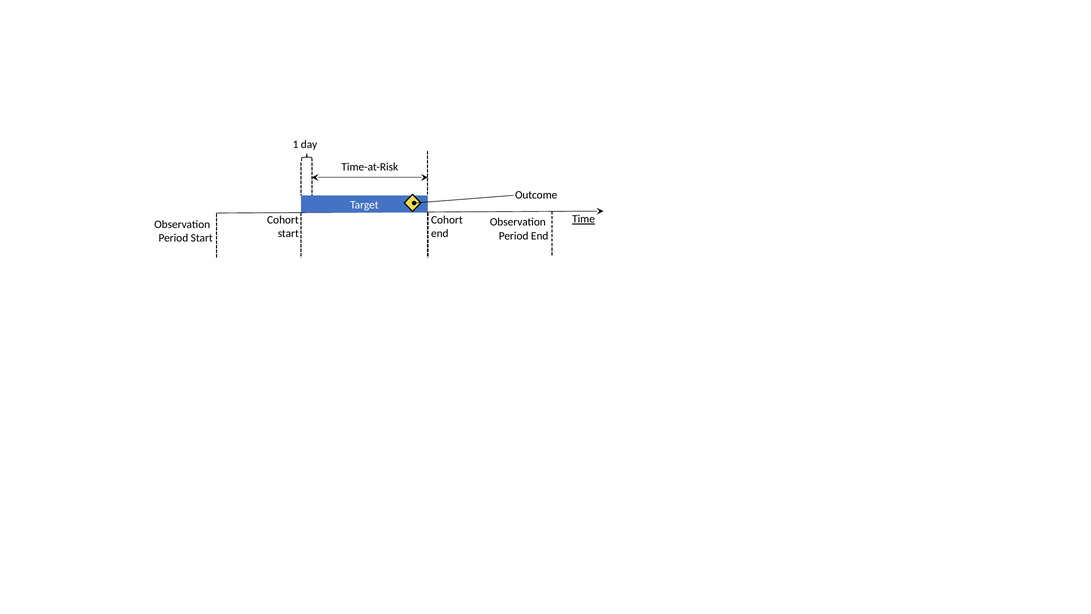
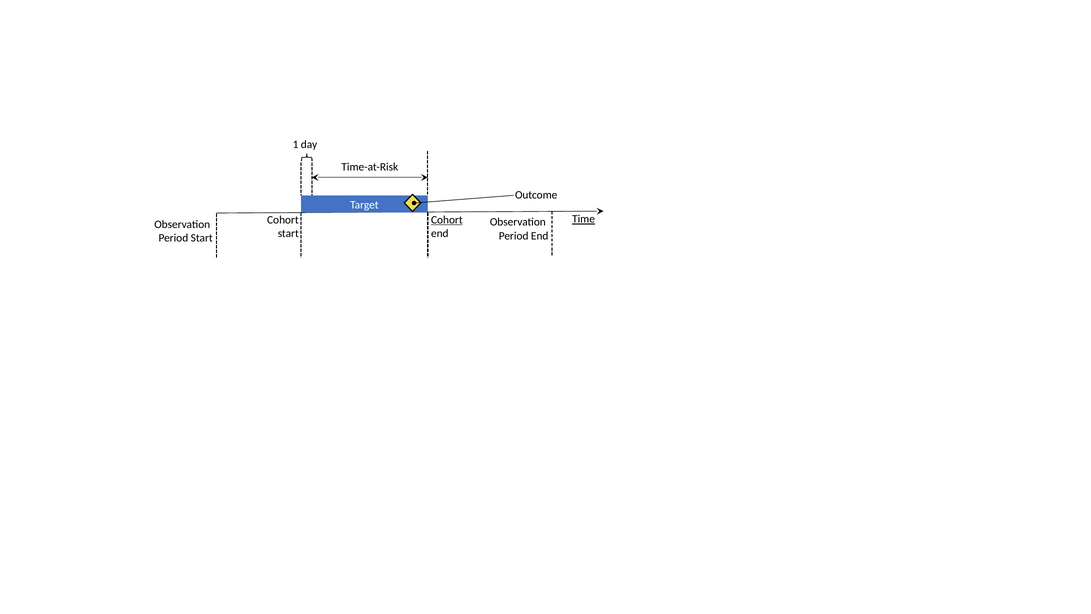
Cohort at (447, 220) underline: none -> present
